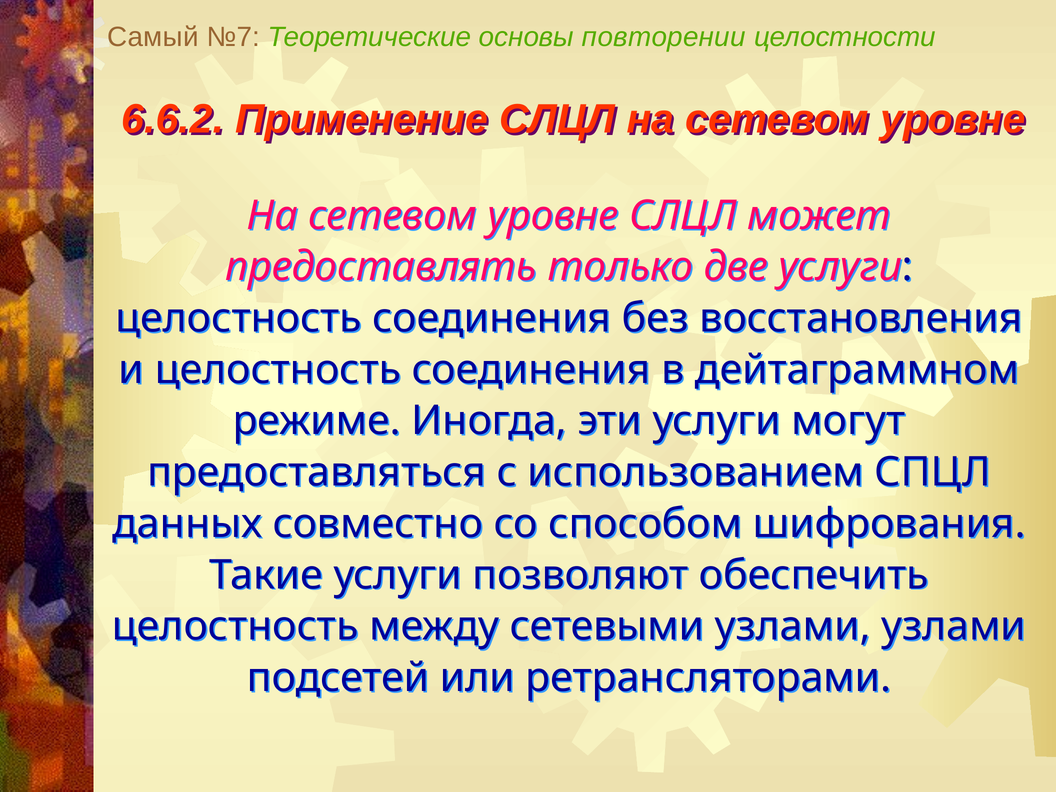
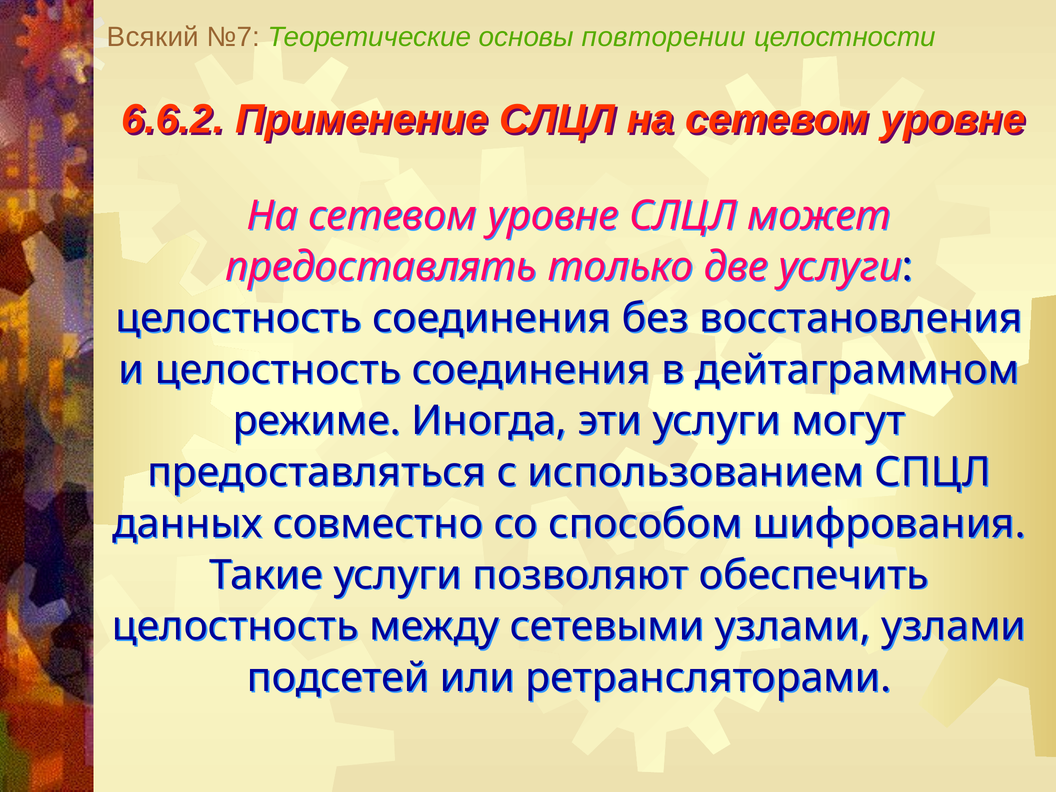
Самый: Самый -> Всякий
